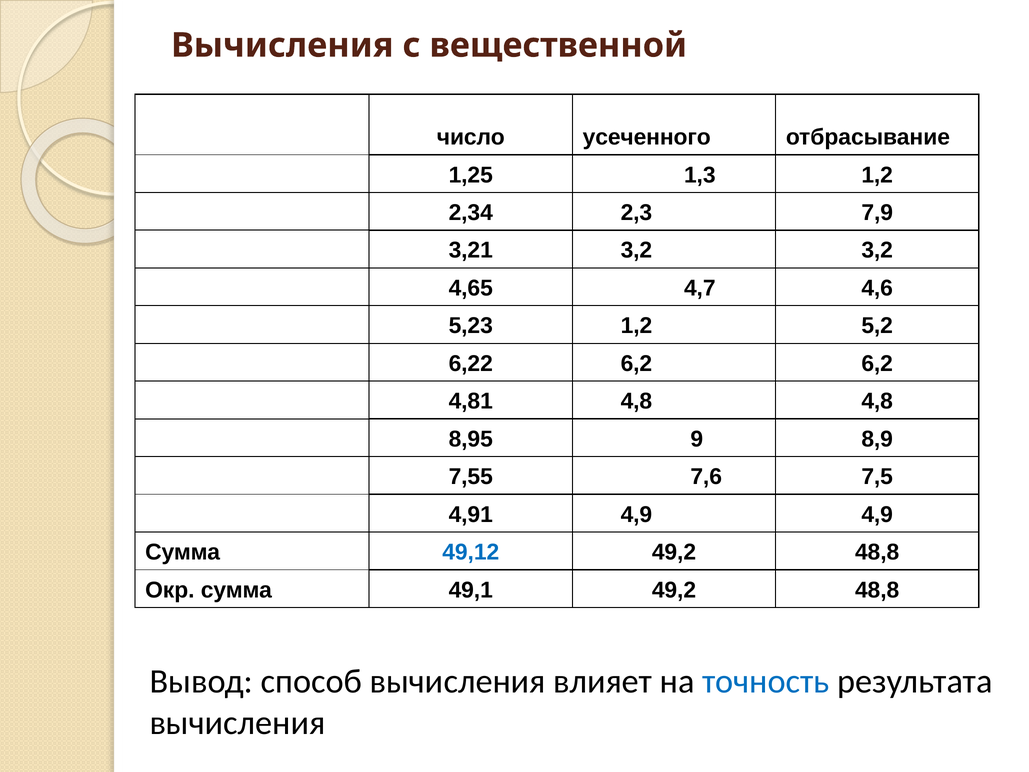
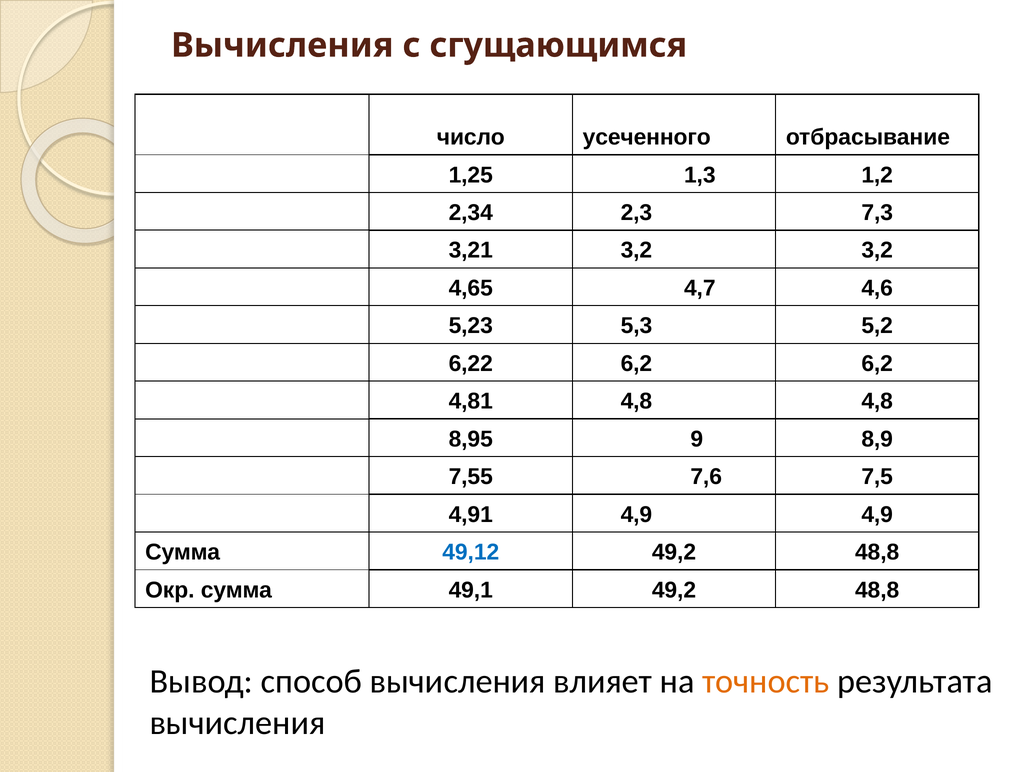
вещественной: вещественной -> сгущающимся
7,9: 7,9 -> 7,3
5,23 1,2: 1,2 -> 5,3
точность colour: blue -> orange
